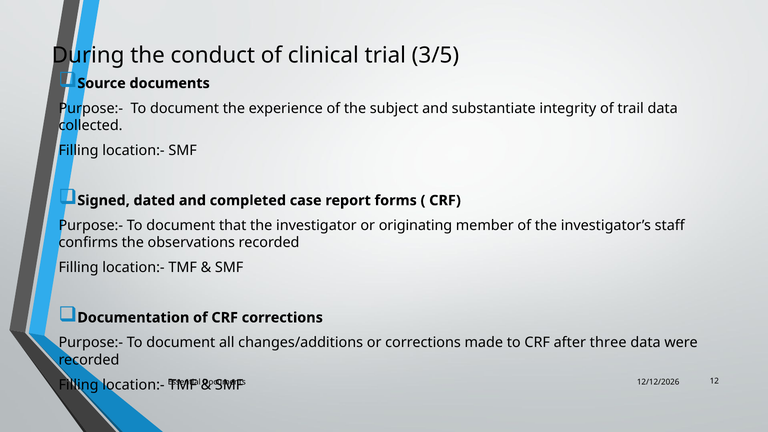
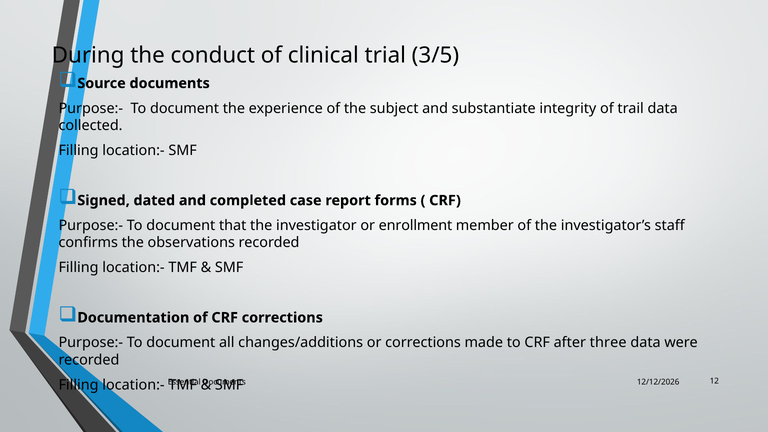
originating: originating -> enrollment
